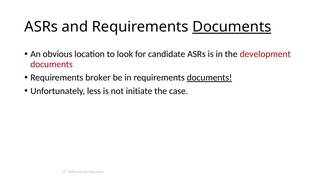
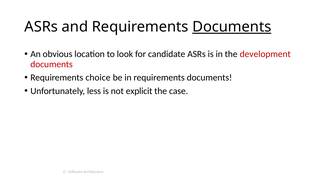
broker: broker -> choice
documents at (209, 78) underline: present -> none
initiate: initiate -> explicit
